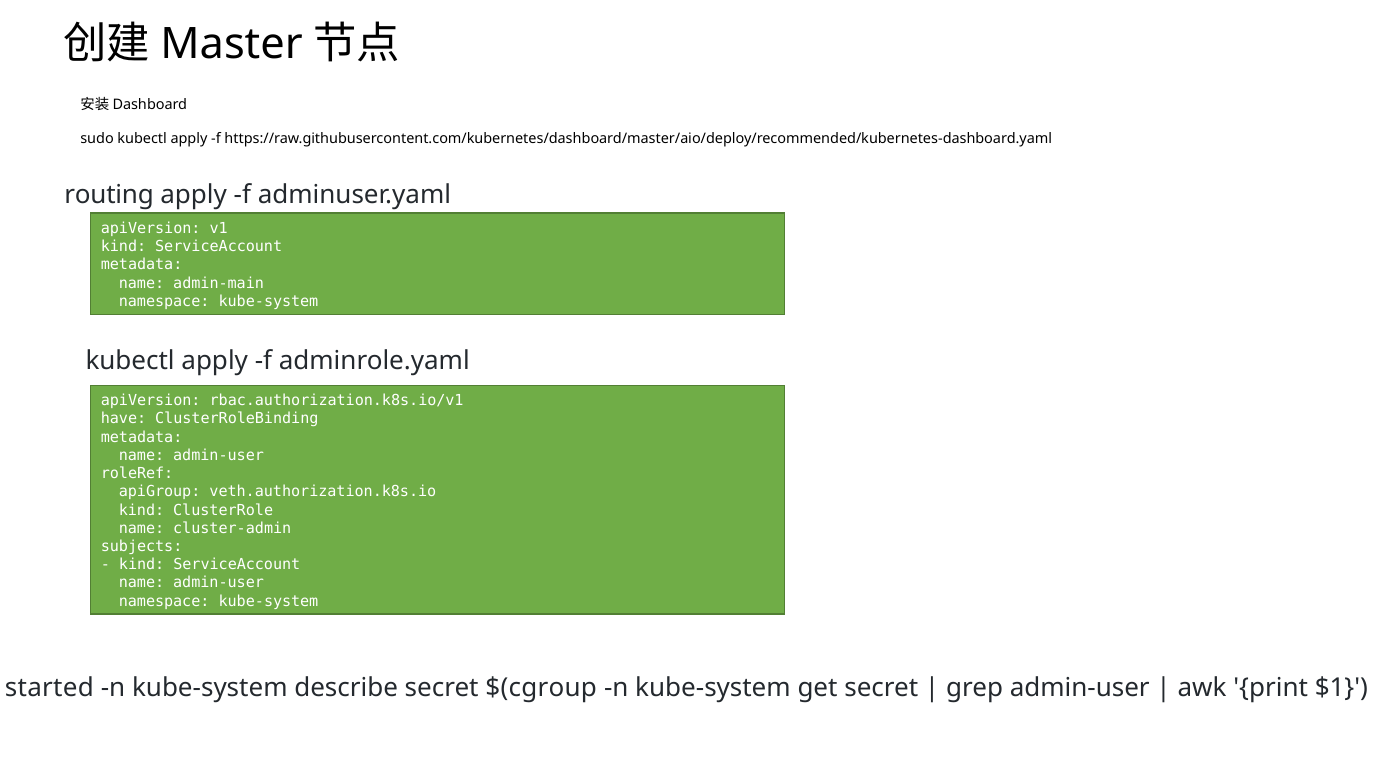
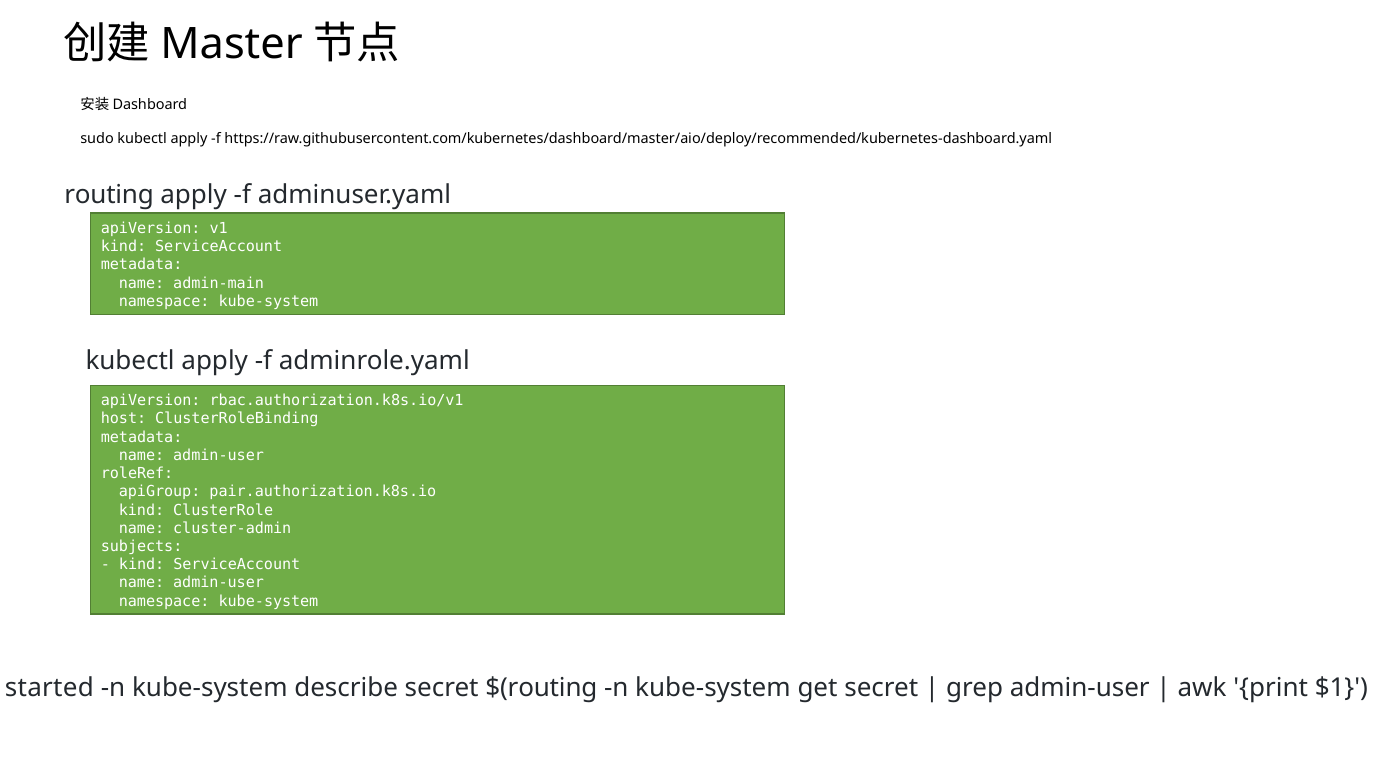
have: have -> host
veth.authorization.k8s.io: veth.authorization.k8s.io -> pair.authorization.k8s.io
$(cgroup: $(cgroup -> $(routing
